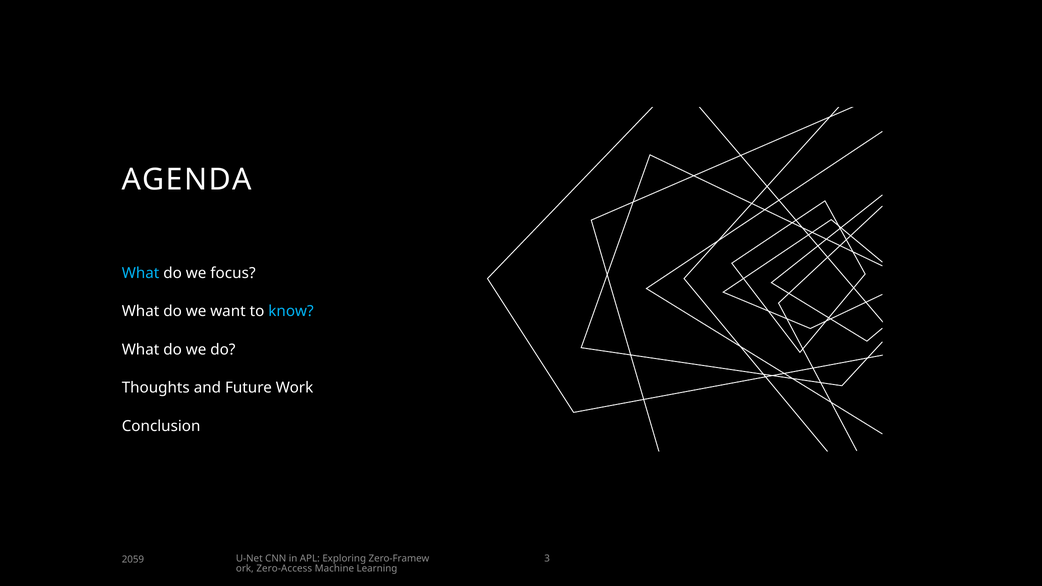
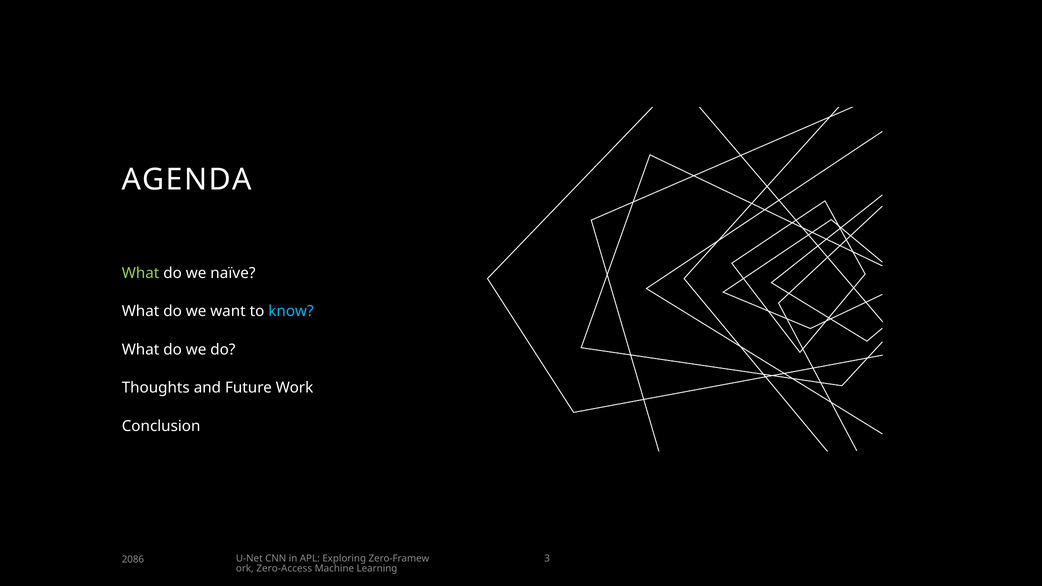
What at (141, 273) colour: light blue -> light green
focus: focus -> naïve
2059: 2059 -> 2086
